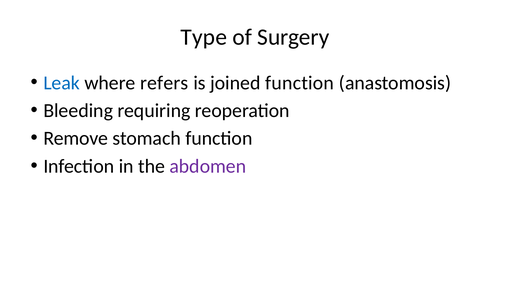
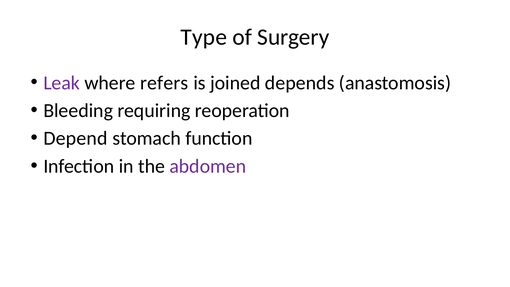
Leak colour: blue -> purple
joined function: function -> depends
Remove: Remove -> Depend
